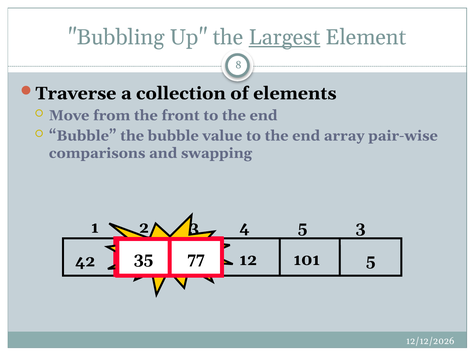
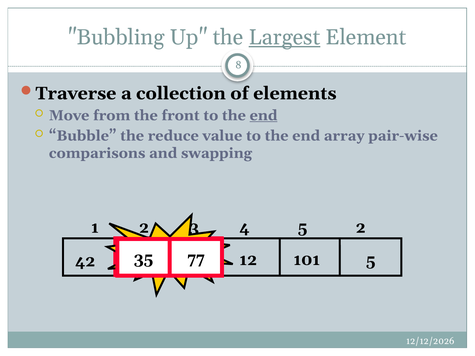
end at (264, 116) underline: none -> present
the bubble: bubble -> reduce
5 3: 3 -> 2
